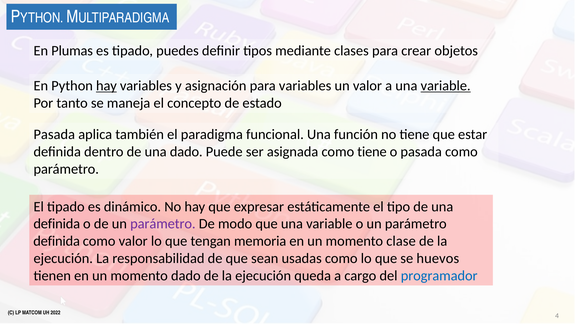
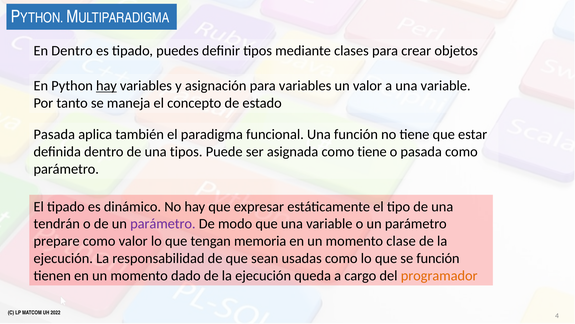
En Plumas: Plumas -> Dentro
variable at (446, 86) underline: present -> none
una dado: dado -> tipos
definida at (57, 223): definida -> tendrán
definida at (57, 241): definida -> prepare
se huevos: huevos -> función
programador colour: blue -> orange
